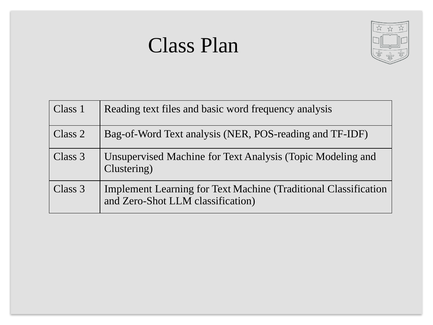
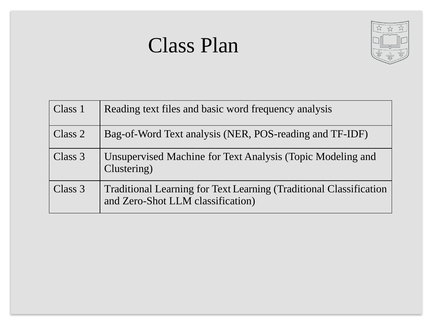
3 Implement: Implement -> Traditional
Text Machine: Machine -> Learning
